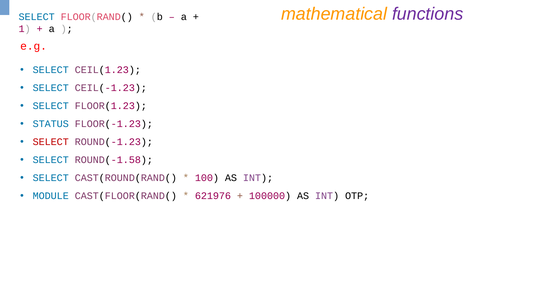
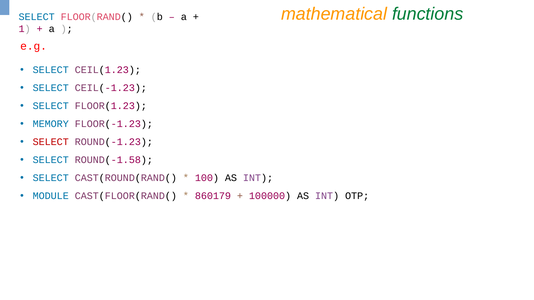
functions colour: purple -> green
STATUS: STATUS -> MEMORY
621976: 621976 -> 860179
